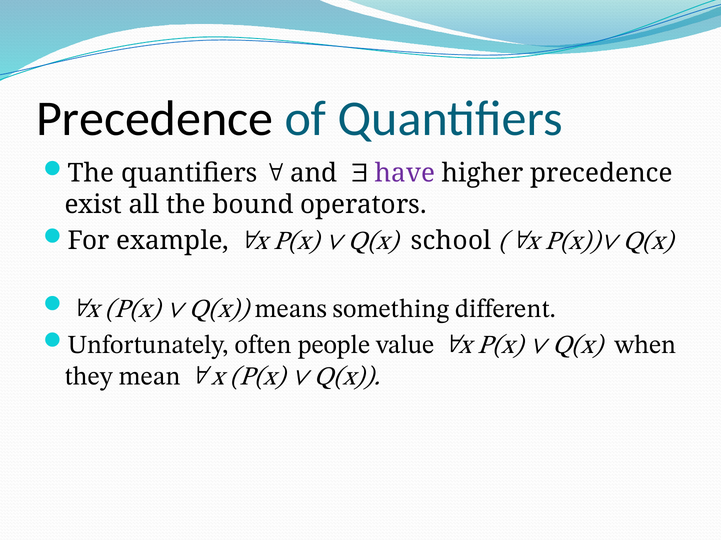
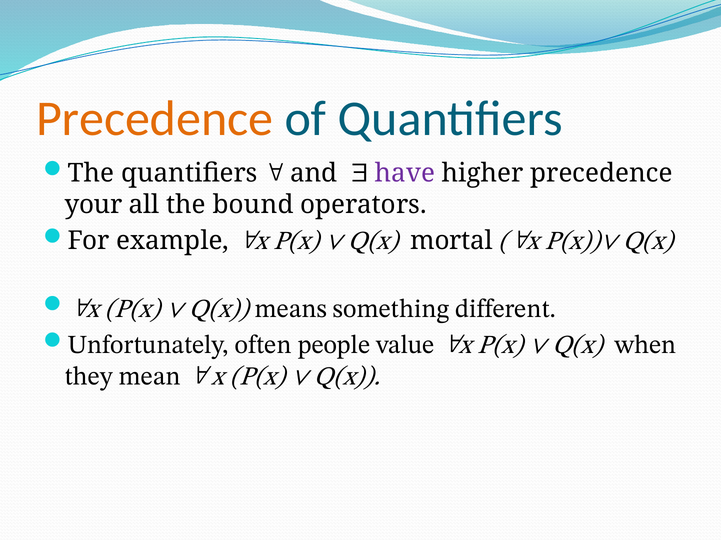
Precedence at (155, 119) colour: black -> orange
exist: exist -> your
school: school -> mortal
